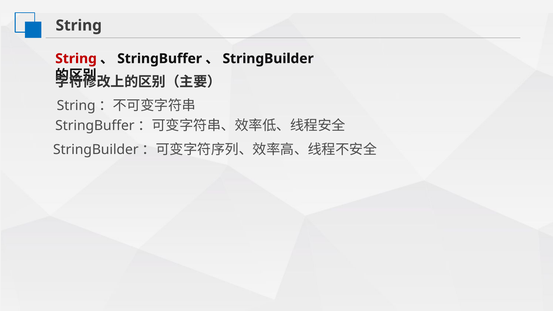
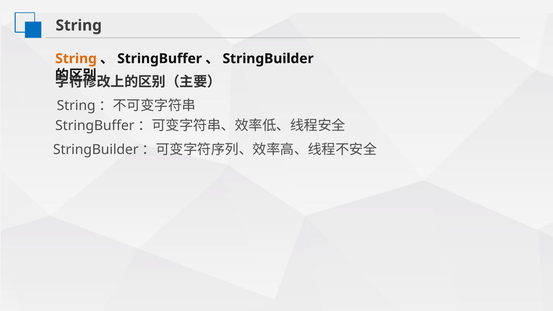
String at (76, 59) colour: red -> orange
